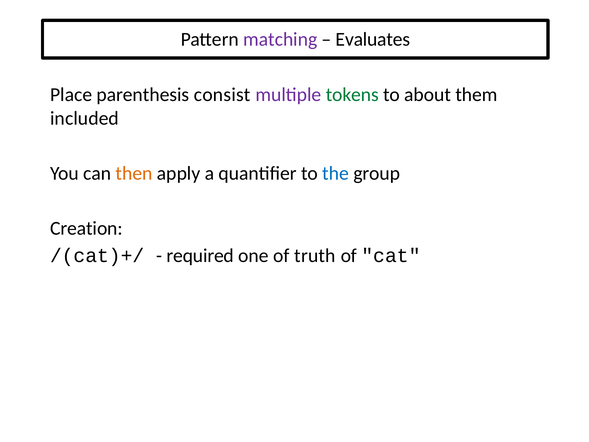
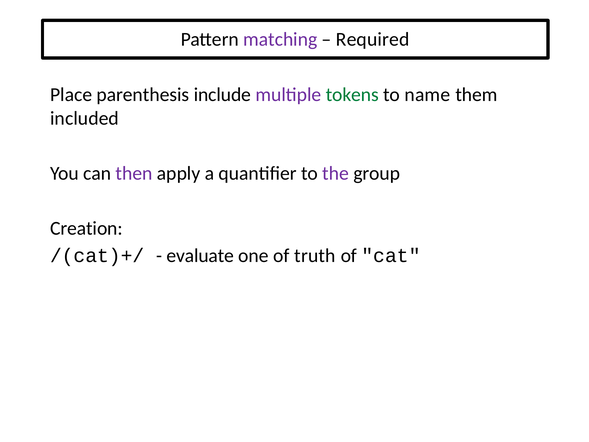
Evaluates: Evaluates -> Required
consist: consist -> include
about: about -> name
then colour: orange -> purple
the colour: blue -> purple
required: required -> evaluate
